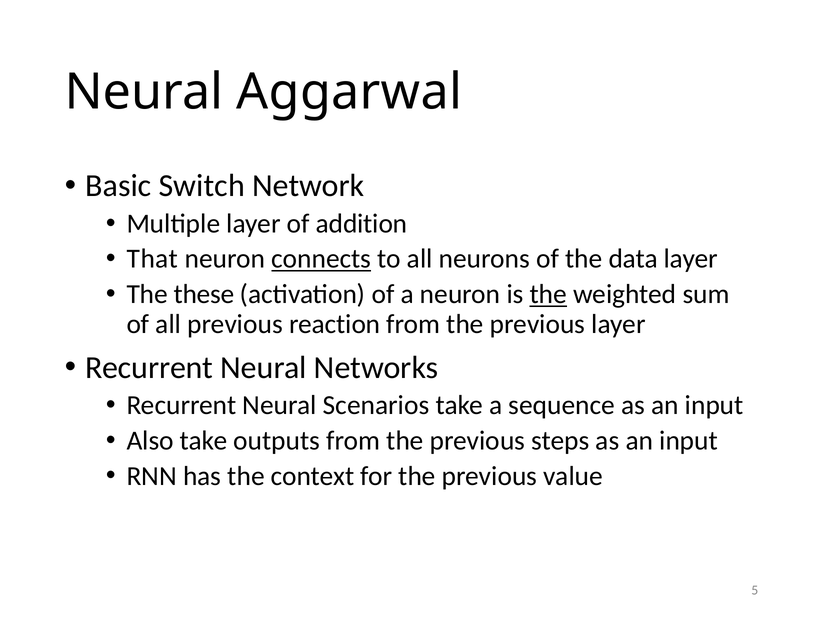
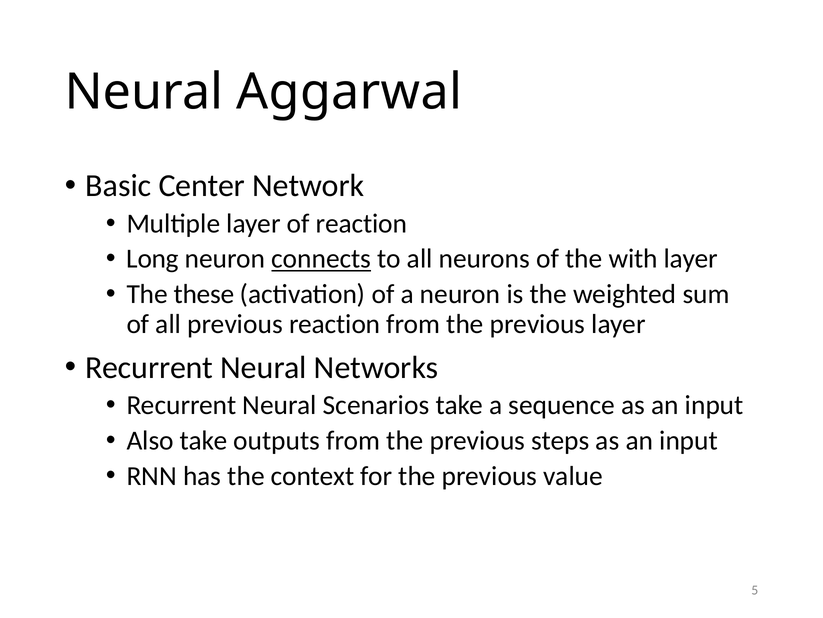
Switch: Switch -> Center
of addition: addition -> reaction
That: That -> Long
data: data -> with
the at (548, 294) underline: present -> none
